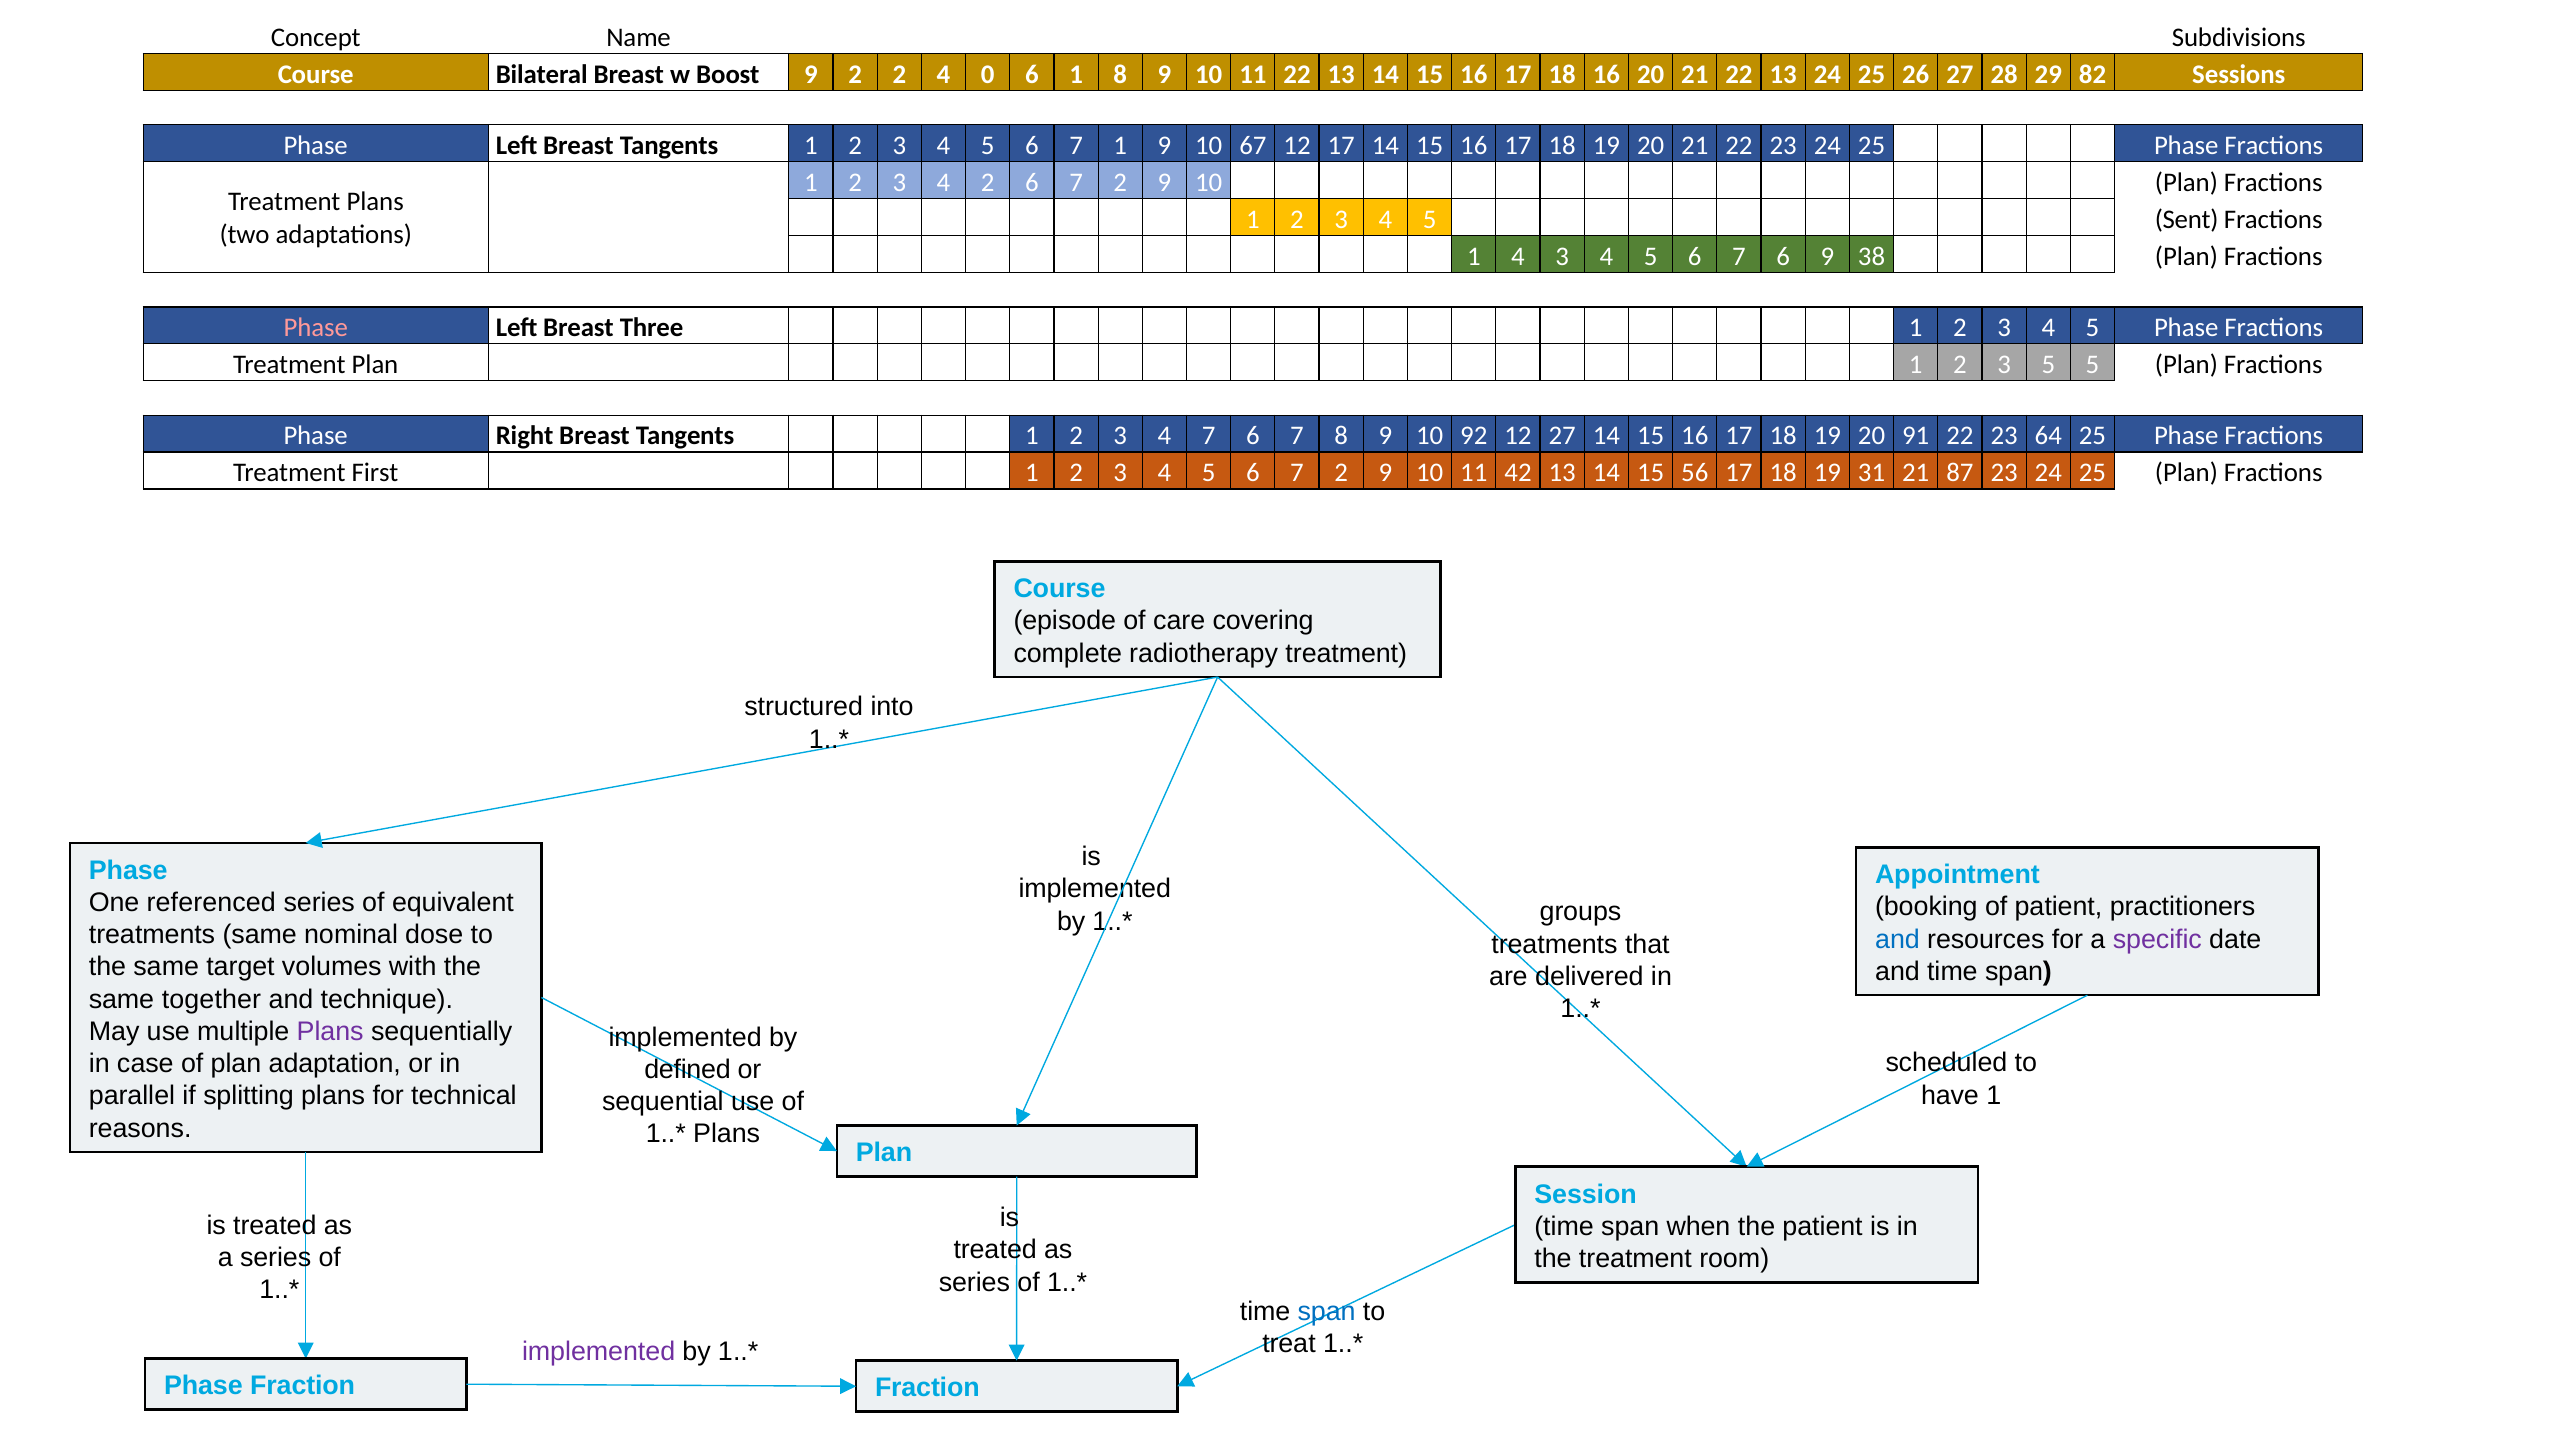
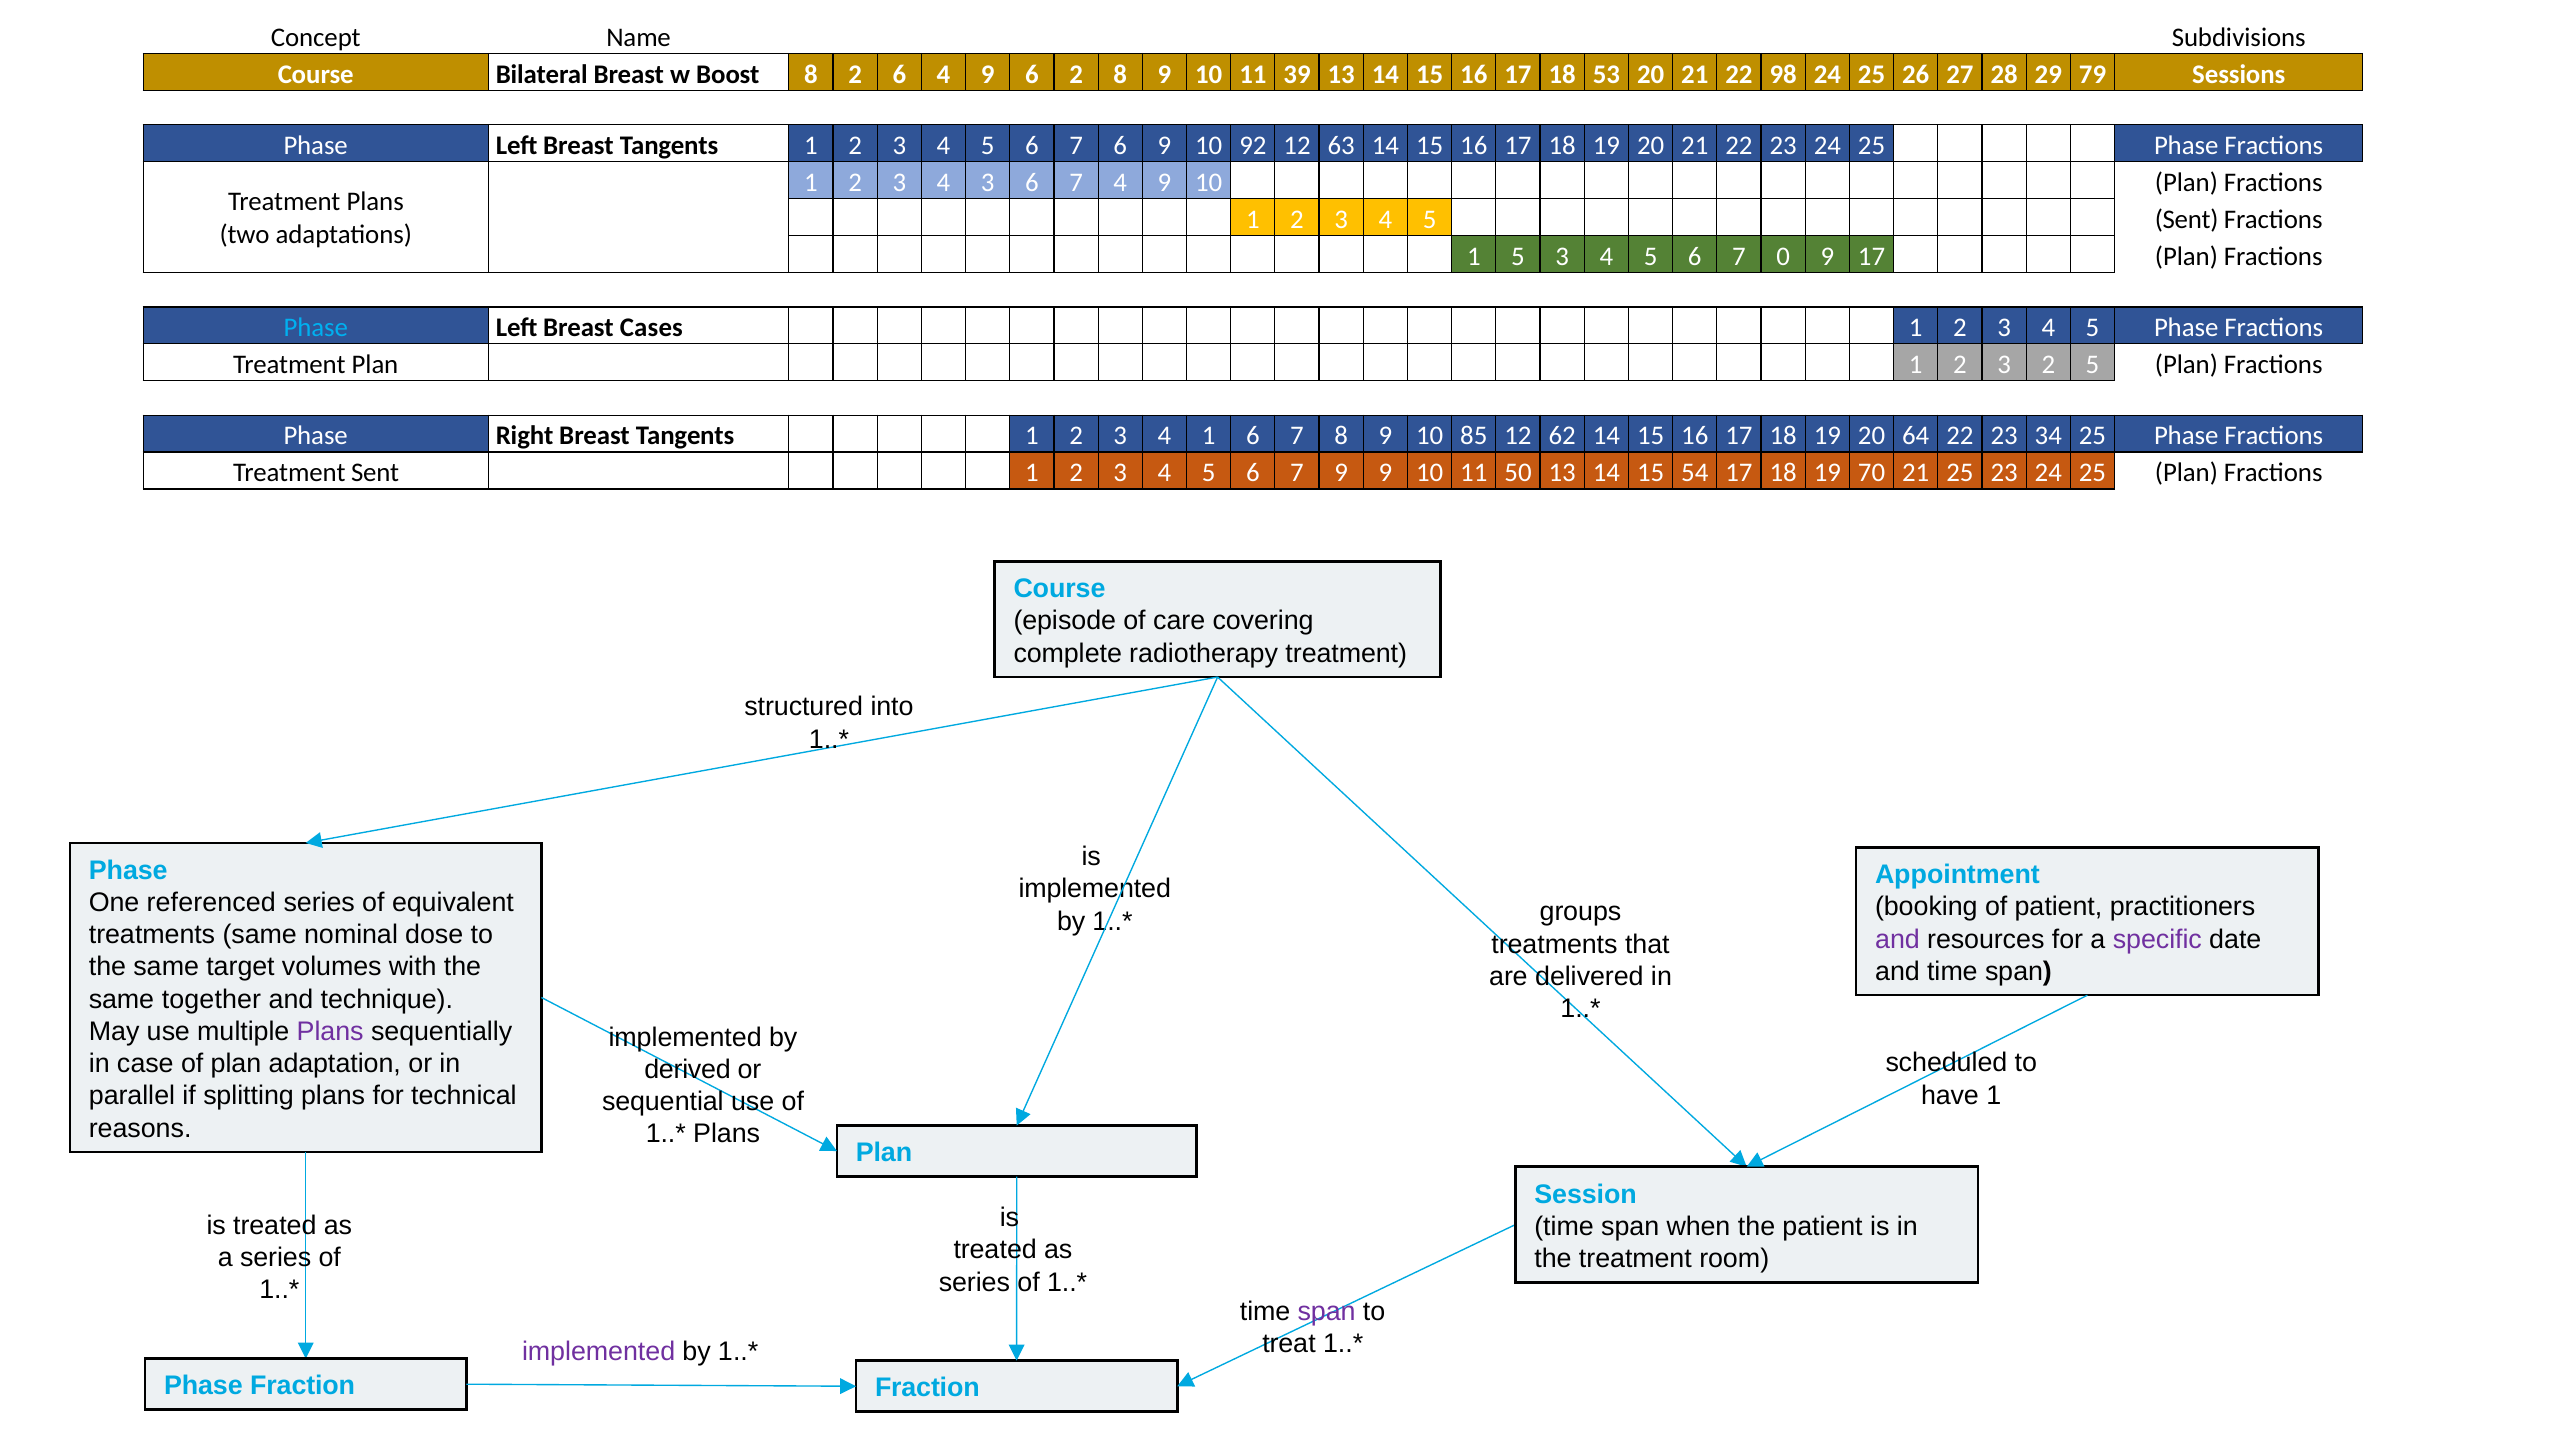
Boost 9: 9 -> 8
2 2: 2 -> 6
0 at (988, 74): 0 -> 9
6 1: 1 -> 2
11 22: 22 -> 39
18 16: 16 -> 53
21 22 13: 13 -> 98
82: 82 -> 79
7 1: 1 -> 6
67: 67 -> 92
12 17: 17 -> 63
4 2: 2 -> 3
2 at (1120, 183): 2 -> 4
1 4: 4 -> 5
6 7 6: 6 -> 0
9 38: 38 -> 17
Phase at (316, 328) colour: pink -> light blue
Three: Three -> Cases
3 5: 5 -> 2
4 7: 7 -> 1
92: 92 -> 85
12 27: 27 -> 62
91: 91 -> 64
64: 64 -> 34
Treatment First: First -> Sent
5 6 7 2: 2 -> 9
42: 42 -> 50
56: 56 -> 54
31: 31 -> 70
21 87: 87 -> 25
and at (1897, 939) colour: blue -> purple
defined: defined -> derived
span at (1327, 1311) colour: blue -> purple
